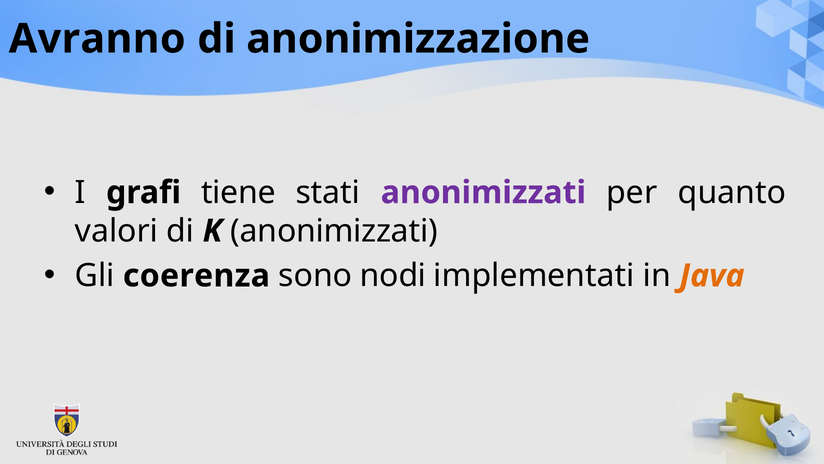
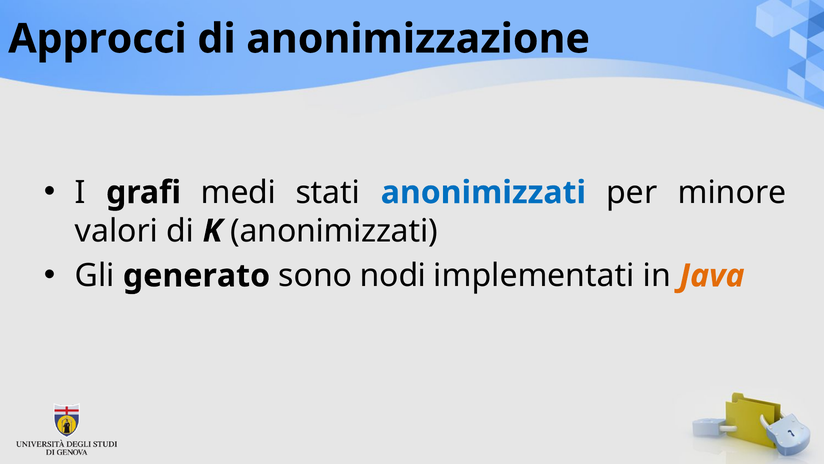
Avranno: Avranno -> Approcci
tiene: tiene -> medi
anonimizzati at (483, 192) colour: purple -> blue
quanto: quanto -> minore
coerenza: coerenza -> generato
